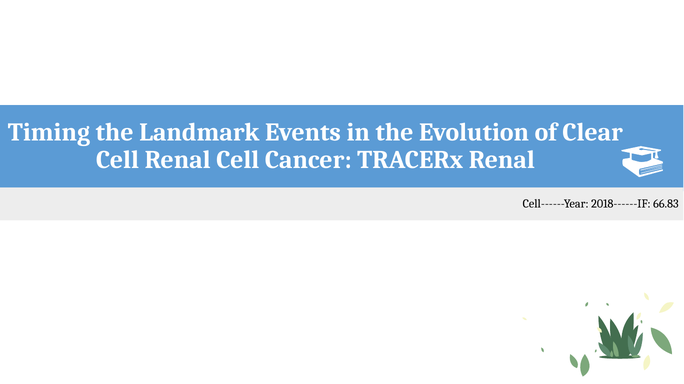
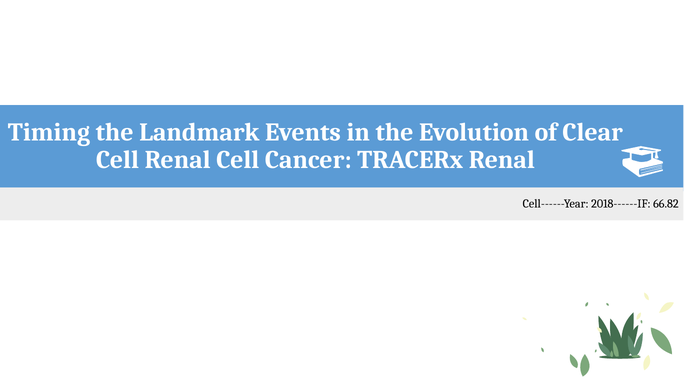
66.83: 66.83 -> 66.82
